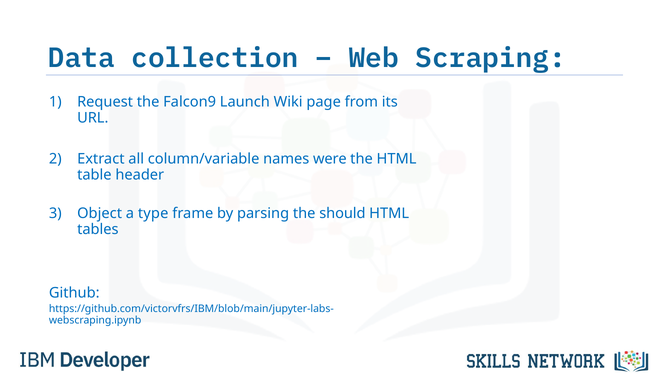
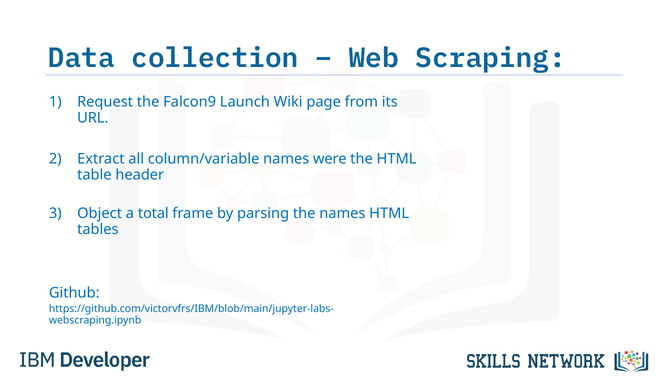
type: type -> total
the should: should -> names
